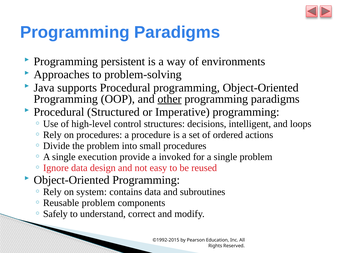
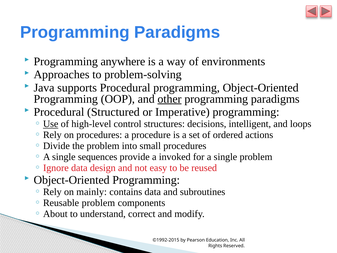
persistent: persistent -> anywhere
Use underline: none -> present
execution: execution -> sequences
system: system -> mainly
Safely: Safely -> About
